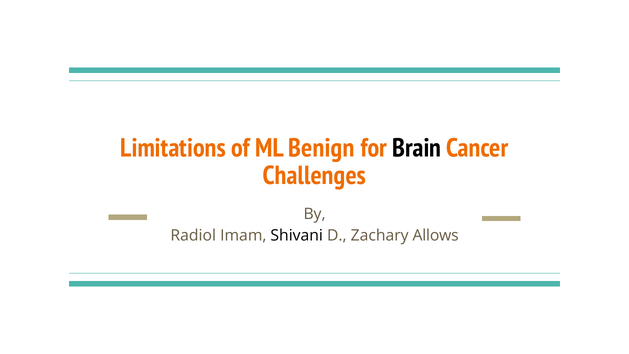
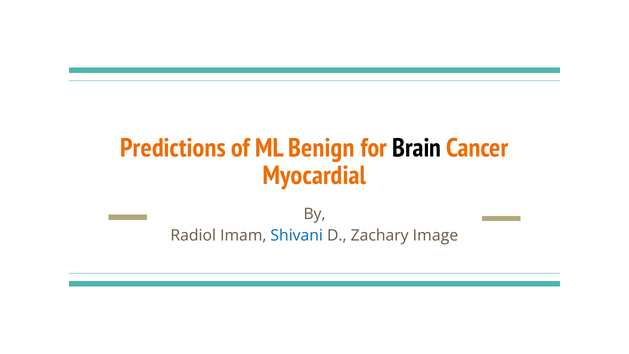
Limitations: Limitations -> Predictions
Challenges: Challenges -> Myocardial
Shivani colour: black -> blue
Allows: Allows -> Image
